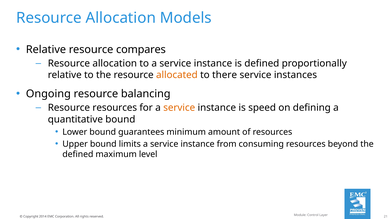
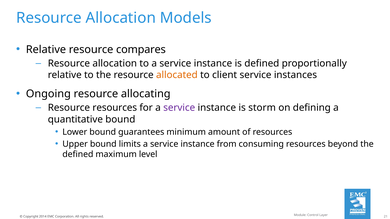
there: there -> client
balancing: balancing -> allocating
service at (179, 108) colour: orange -> purple
speed: speed -> storm
